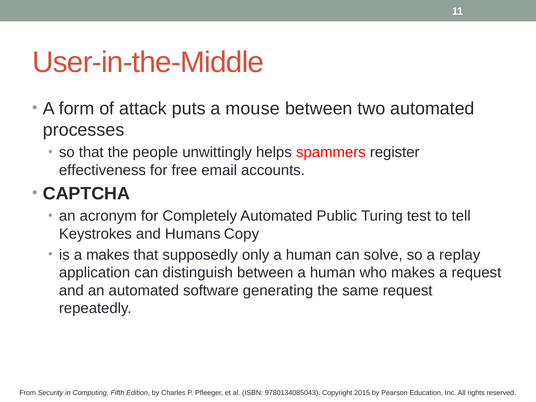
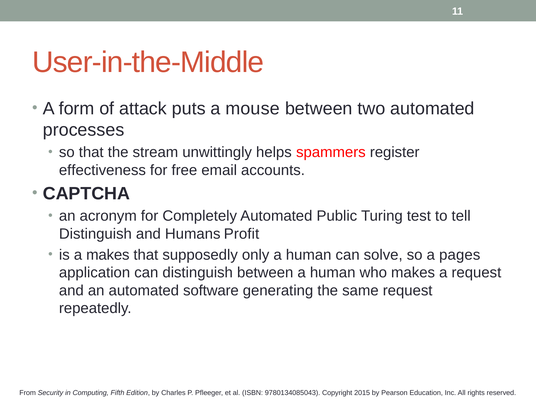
people: people -> stream
Keystrokes at (95, 234): Keystrokes -> Distinguish
Copy: Copy -> Profit
replay: replay -> pages
